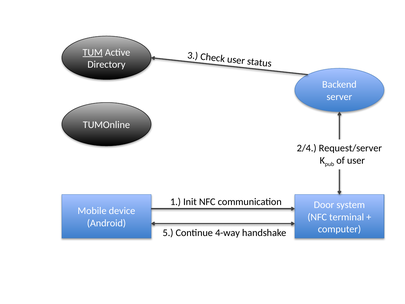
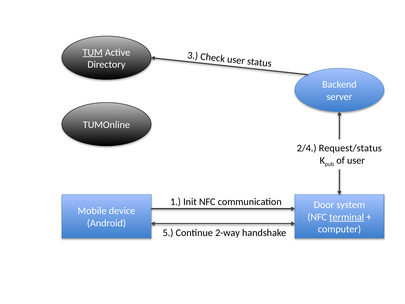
Request/server: Request/server -> Request/status
terminal underline: none -> present
4-way: 4-way -> 2-way
